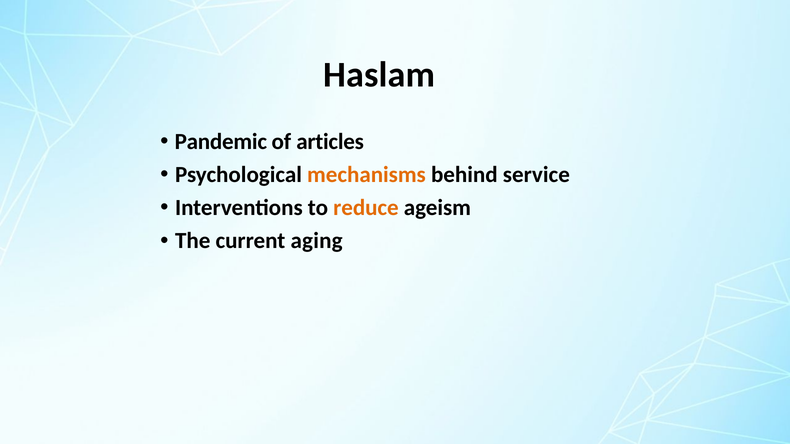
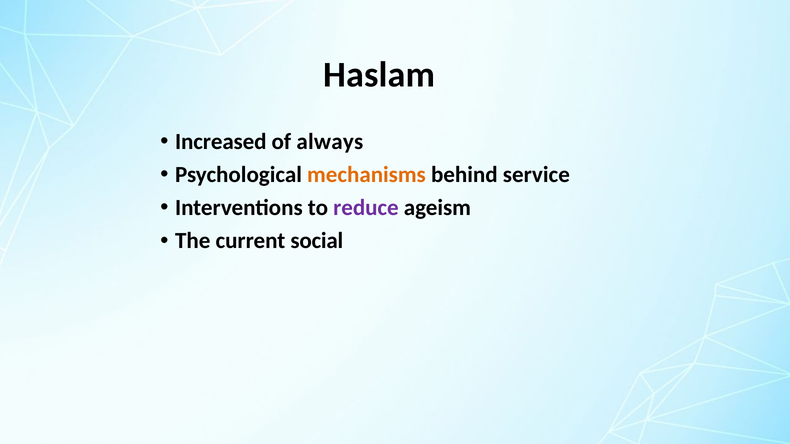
Pandemic: Pandemic -> Increased
articles: articles -> always
reduce colour: orange -> purple
aging: aging -> social
